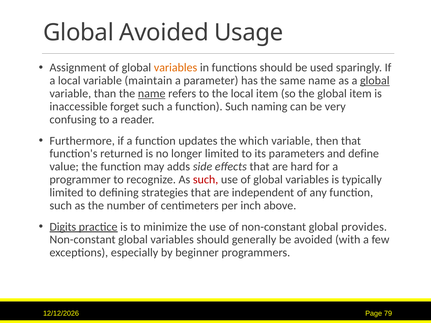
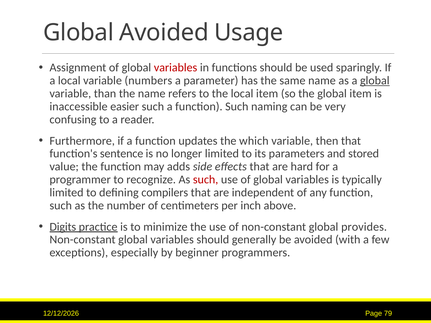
variables at (176, 68) colour: orange -> red
maintain: maintain -> numbers
name at (152, 94) underline: present -> none
forget: forget -> easier
returned: returned -> sentence
define: define -> stored
strategies: strategies -> compilers
